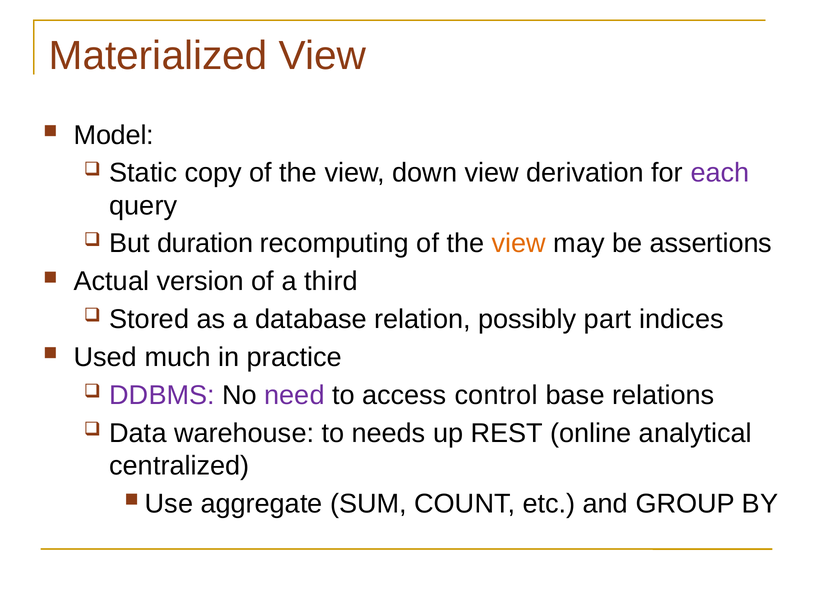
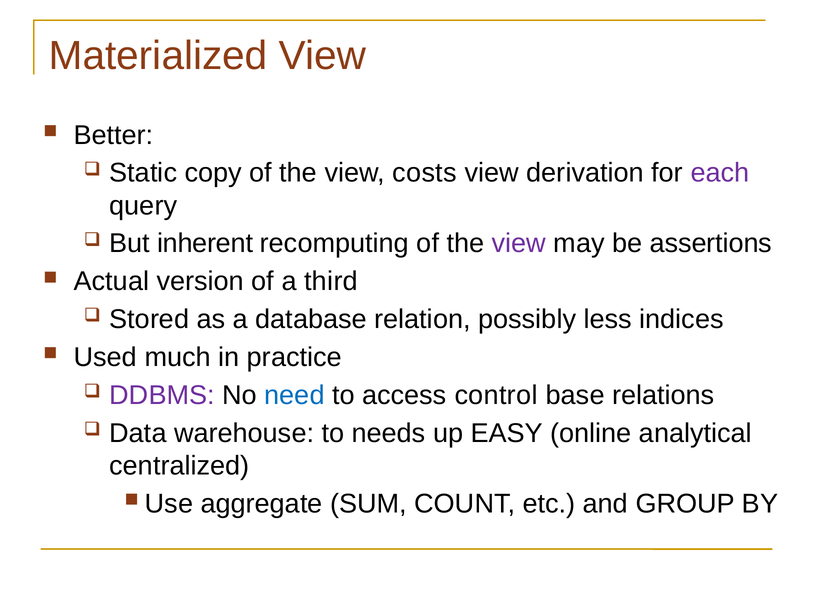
Model: Model -> Better
down: down -> costs
duration: duration -> inherent
view at (519, 243) colour: orange -> purple
part: part -> less
need colour: purple -> blue
REST: REST -> EASY
